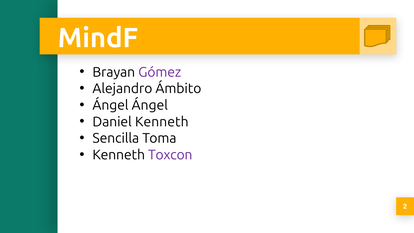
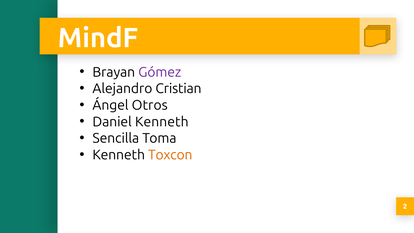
Ámbito: Ámbito -> Cristian
Ángel Ángel: Ángel -> Otros
Toxcon colour: purple -> orange
